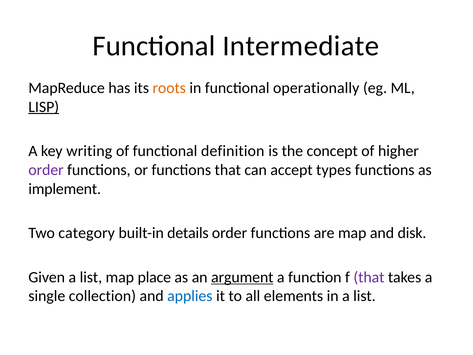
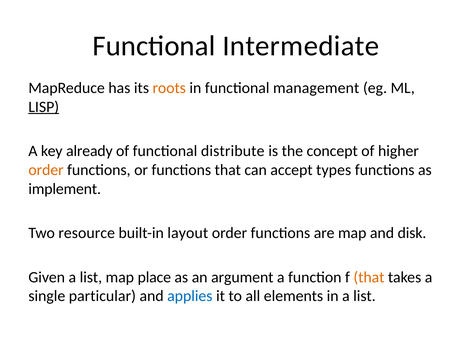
operationally: operationally -> management
writing: writing -> already
definition: definition -> distribute
order at (46, 170) colour: purple -> orange
category: category -> resource
details: details -> layout
argument underline: present -> none
that at (369, 277) colour: purple -> orange
collection: collection -> particular
